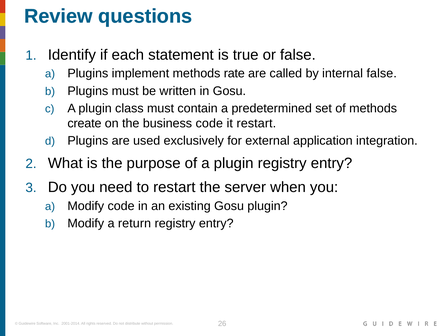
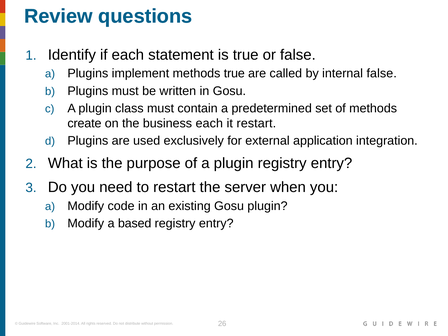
methods rate: rate -> true
business code: code -> each
return: return -> based
